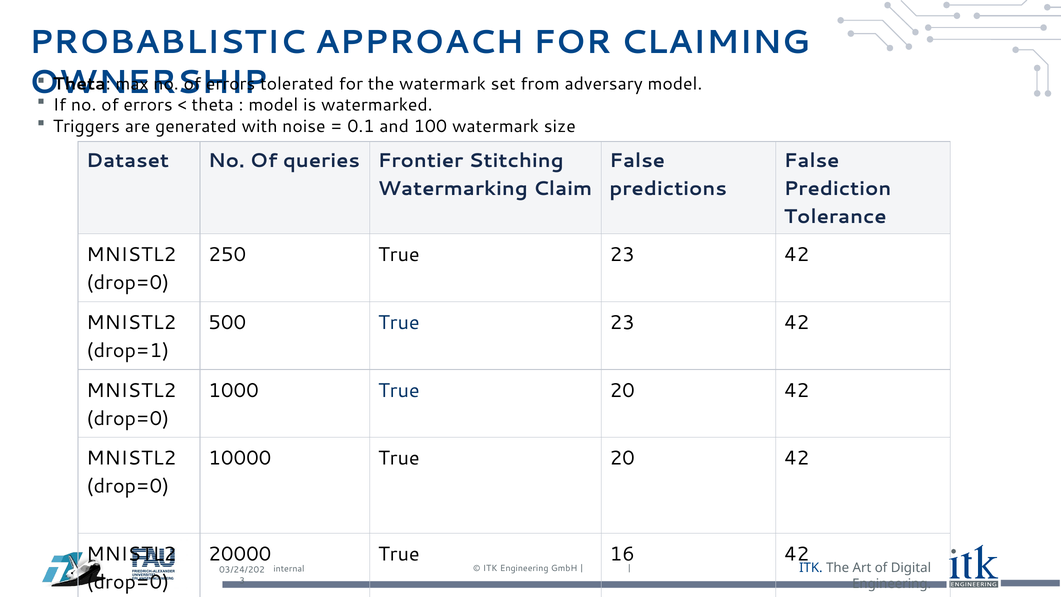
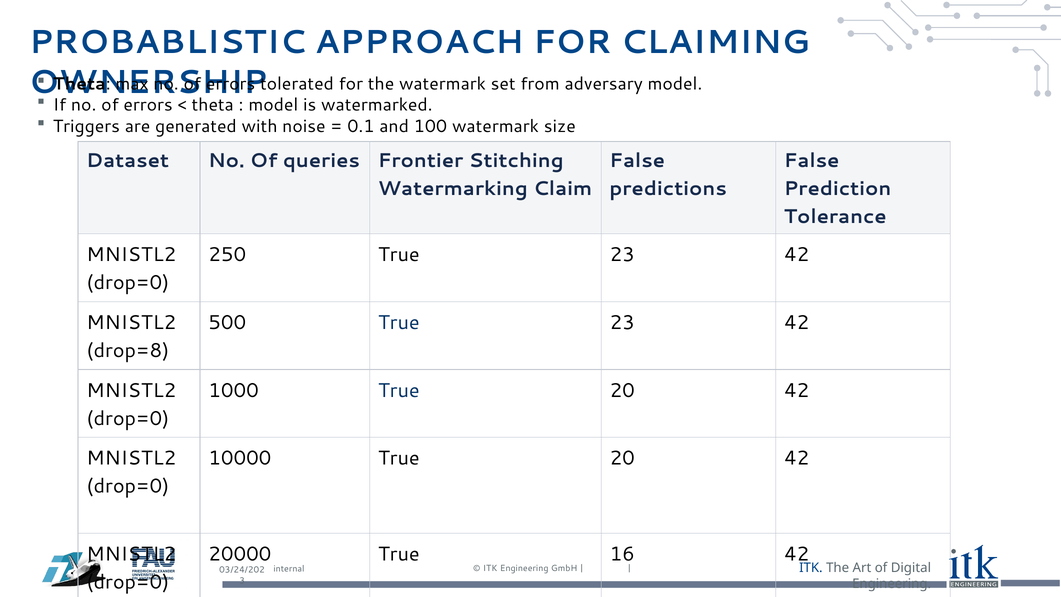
drop=1: drop=1 -> drop=8
